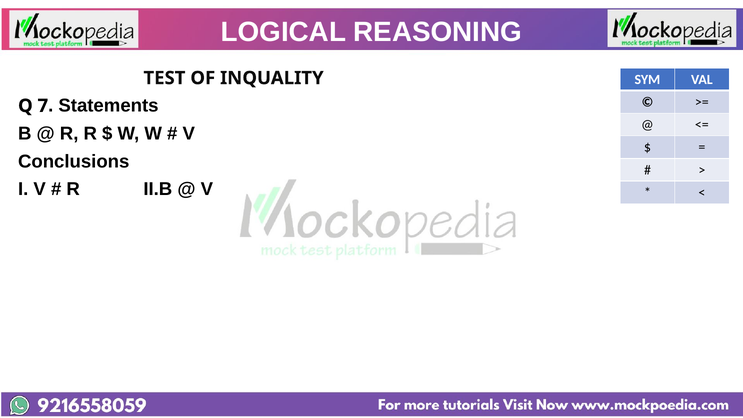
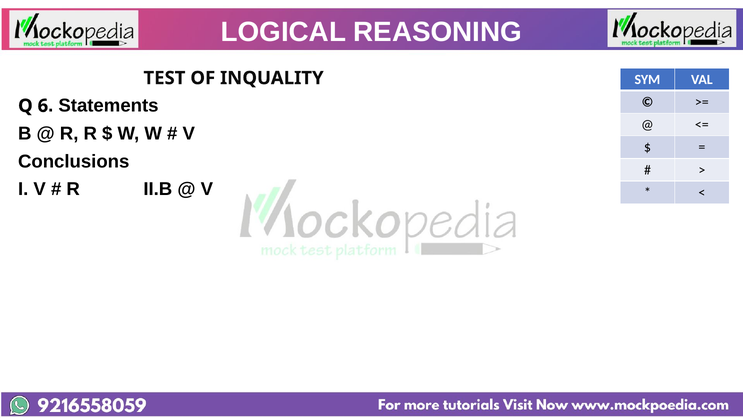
7: 7 -> 6
